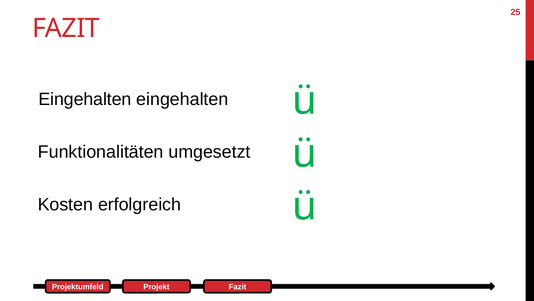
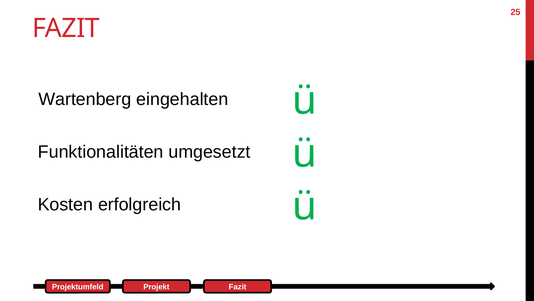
Eingehalten at (85, 99): Eingehalten -> Wartenberg
